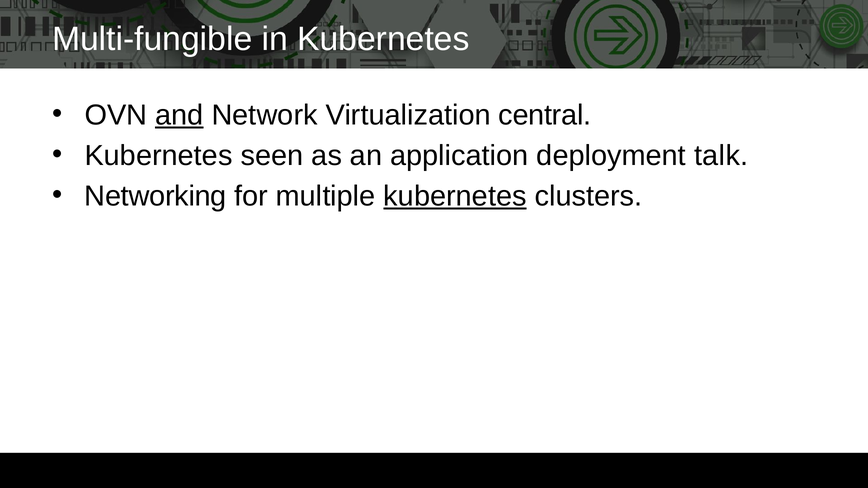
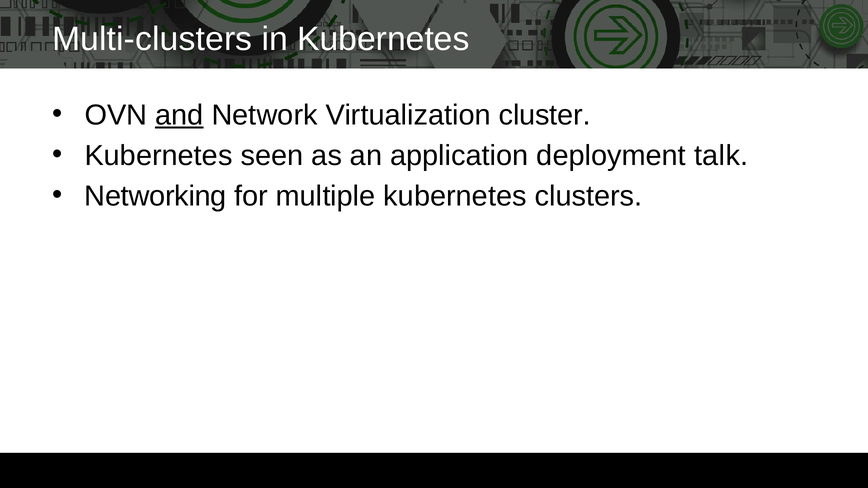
Multi-fungible: Multi-fungible -> Multi-clusters
central: central -> cluster
kubernetes at (455, 196) underline: present -> none
